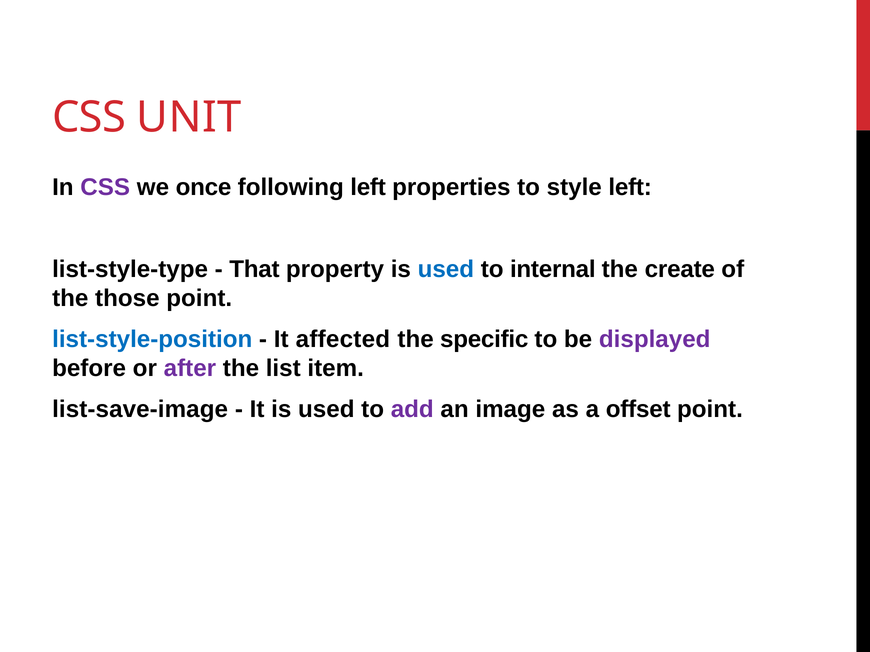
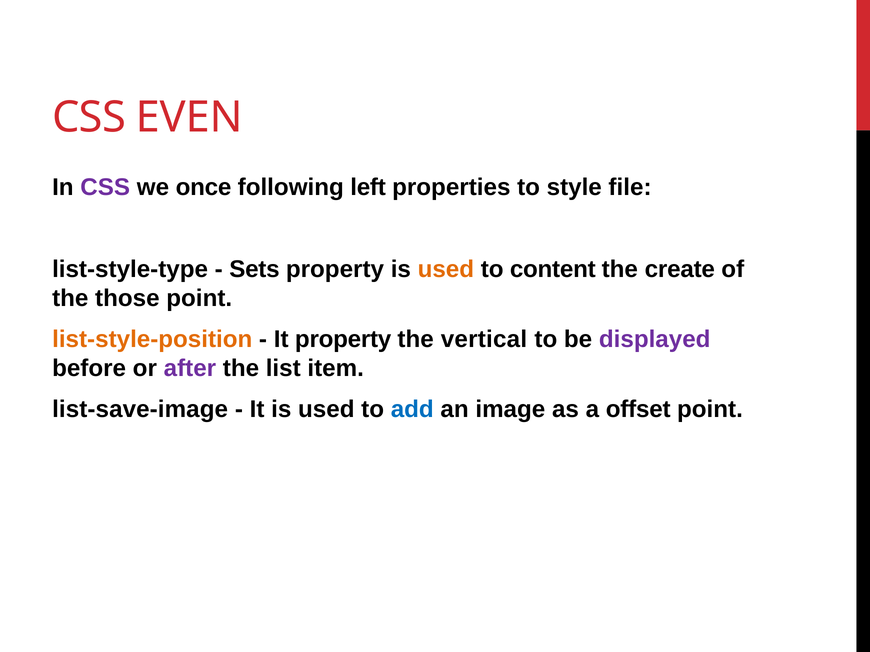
UNIT: UNIT -> EVEN
style left: left -> file
That: That -> Sets
used at (446, 269) colour: blue -> orange
internal: internal -> content
list-style-position colour: blue -> orange
It affected: affected -> property
specific: specific -> vertical
add colour: purple -> blue
